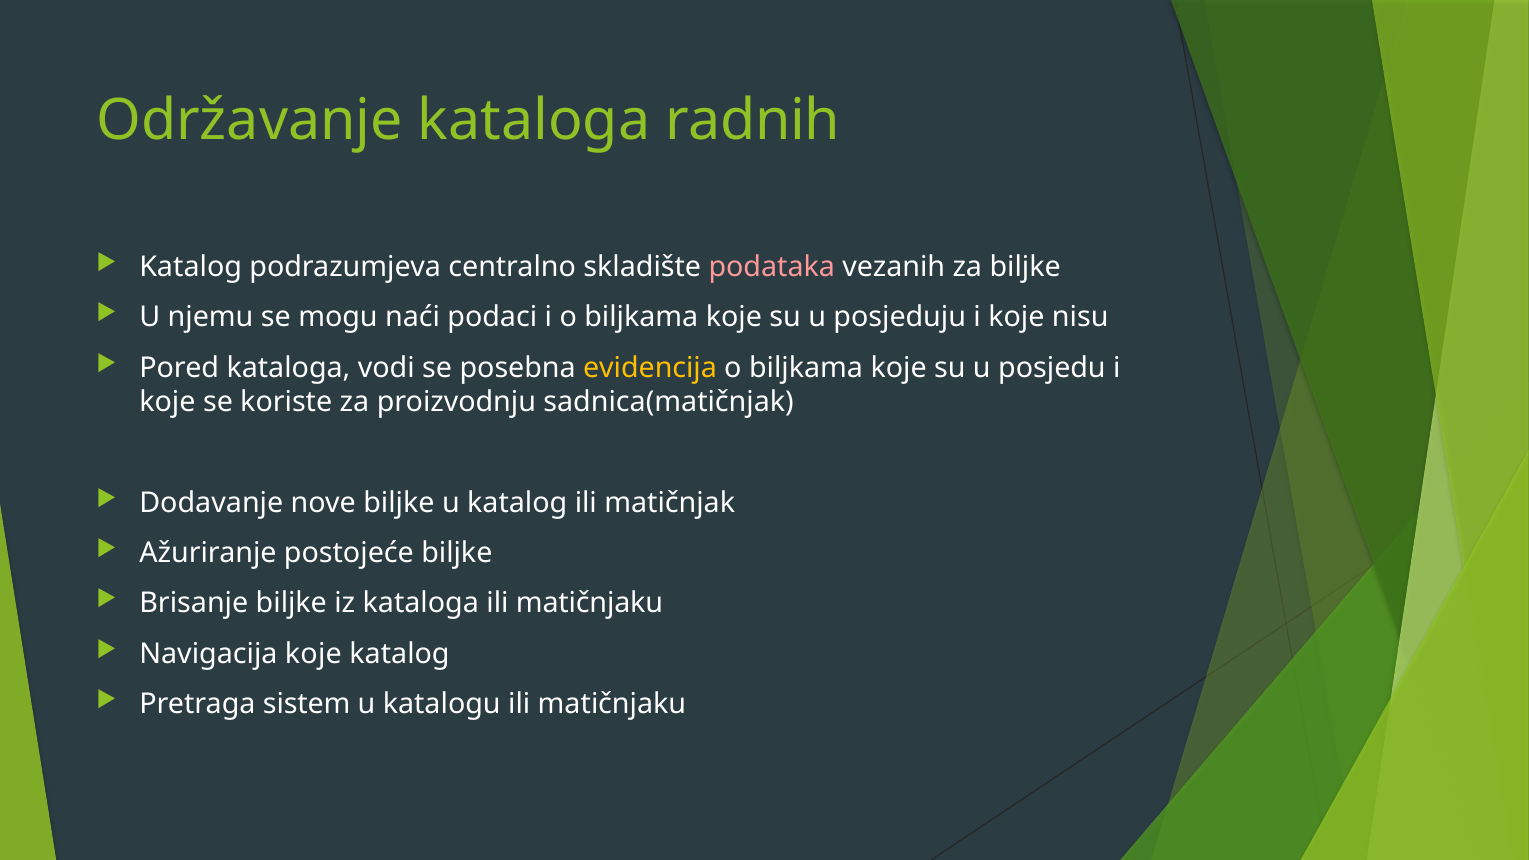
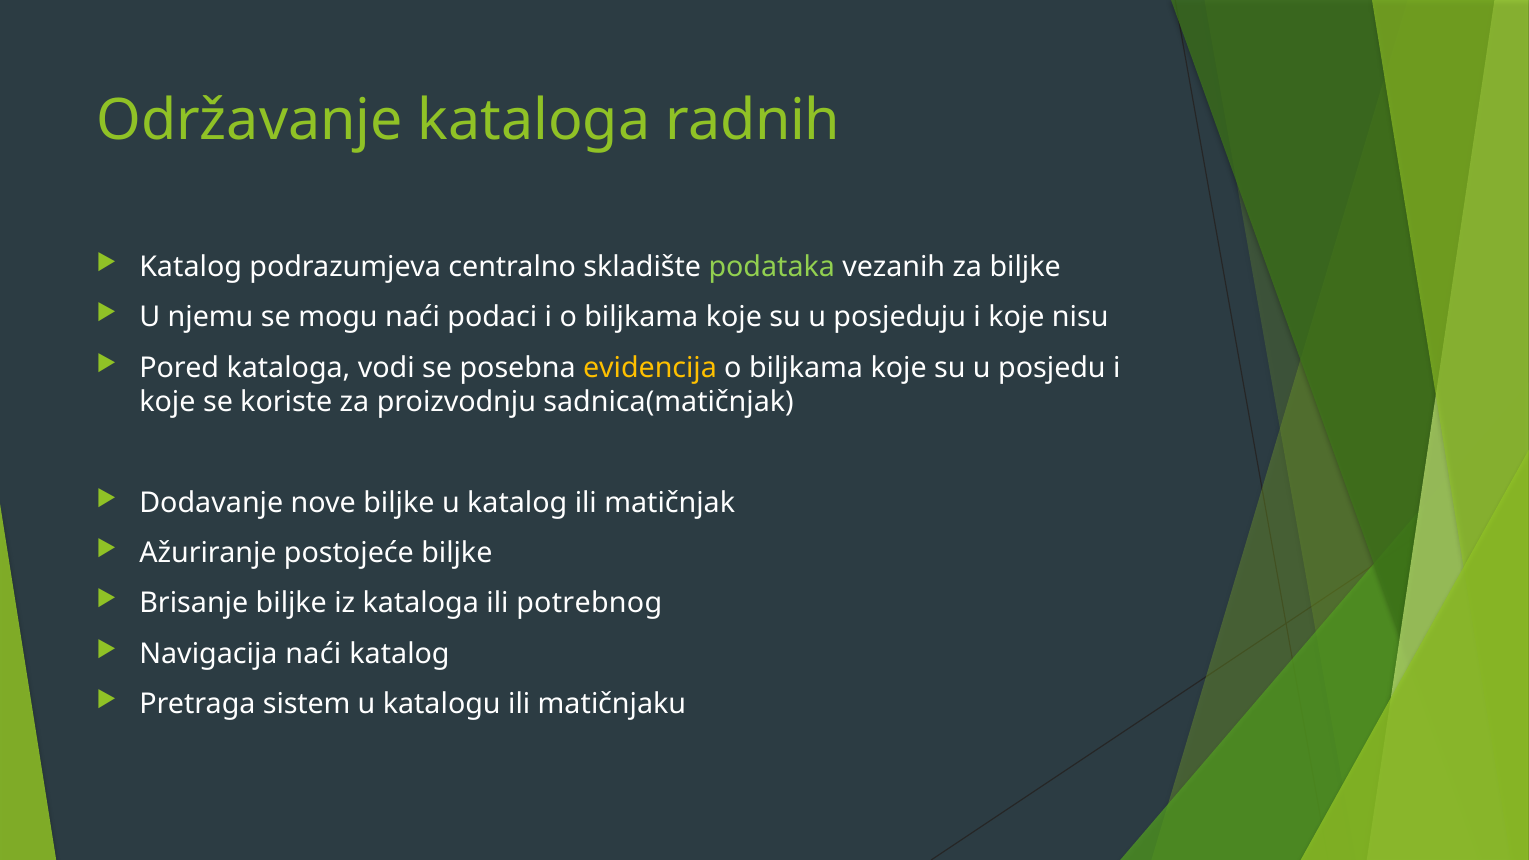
podataka colour: pink -> light green
kataloga ili matičnjaku: matičnjaku -> potrebnog
Navigacija koje: koje -> naći
